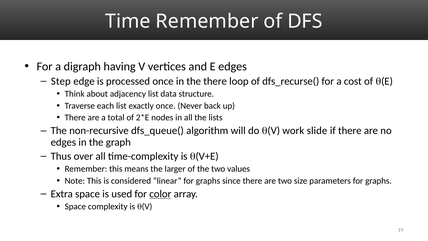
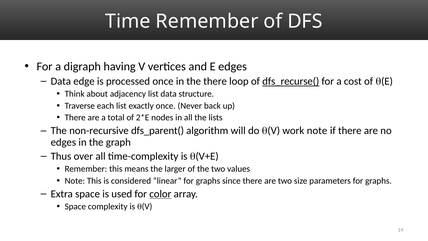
Step at (61, 81): Step -> Data
dfs_recurse( underline: none -> present
dfs_queue(: dfs_queue( -> dfs_parent(
work slide: slide -> note
